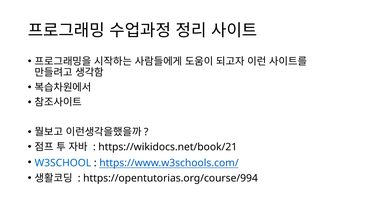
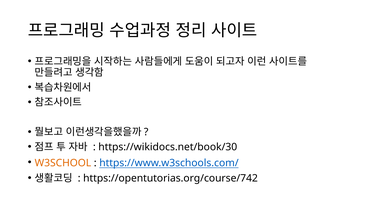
https://wikidocs.net/book/21: https://wikidocs.net/book/21 -> https://wikidocs.net/book/30
W3SCHOOL colour: blue -> orange
https://opentutorias.org/course/994: https://opentutorias.org/course/994 -> https://opentutorias.org/course/742
